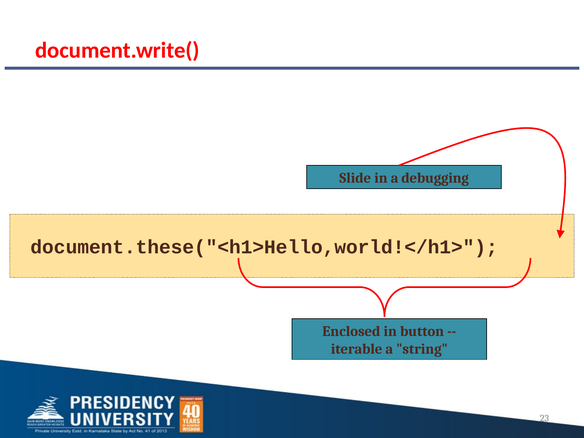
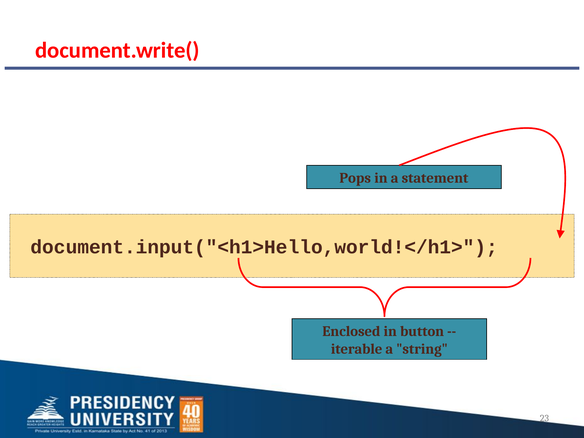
Slide: Slide -> Pops
debugging: debugging -> statement
document.these("<h1>Hello,world!</h1>: document.these("<h1>Hello,world!</h1> -> document.input("<h1>Hello,world!</h1>
